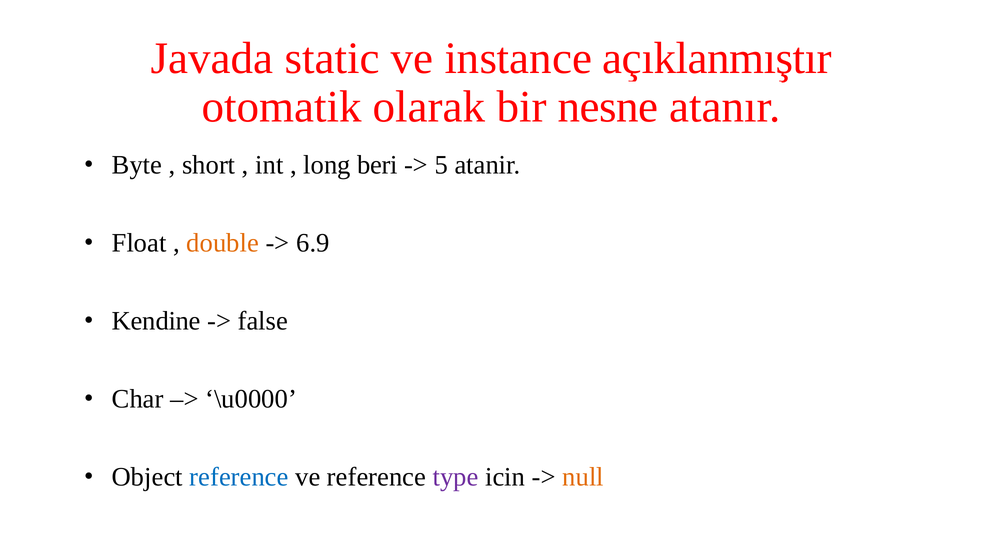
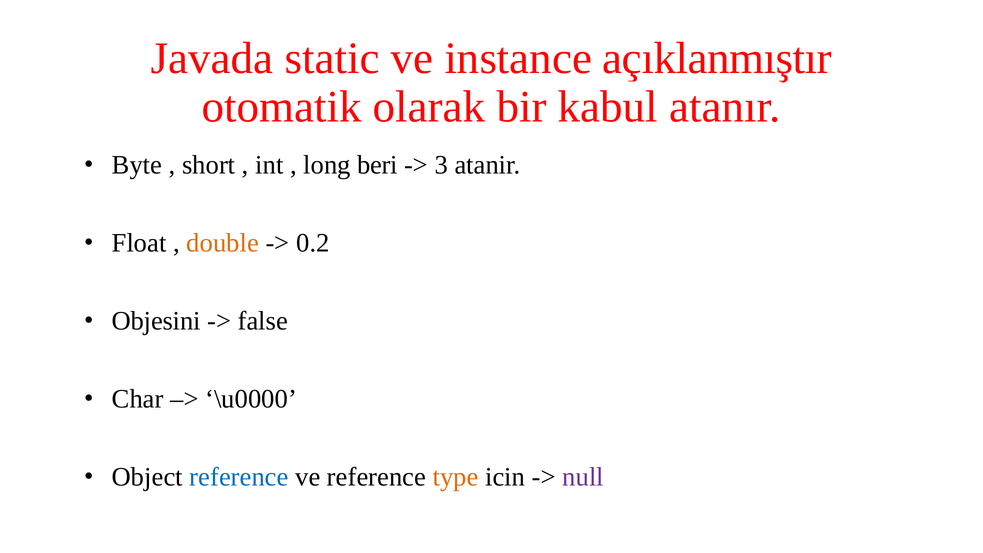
nesne: nesne -> kabul
5: 5 -> 3
6.9: 6.9 -> 0.2
Kendine: Kendine -> Objesini
type colour: purple -> orange
null colour: orange -> purple
